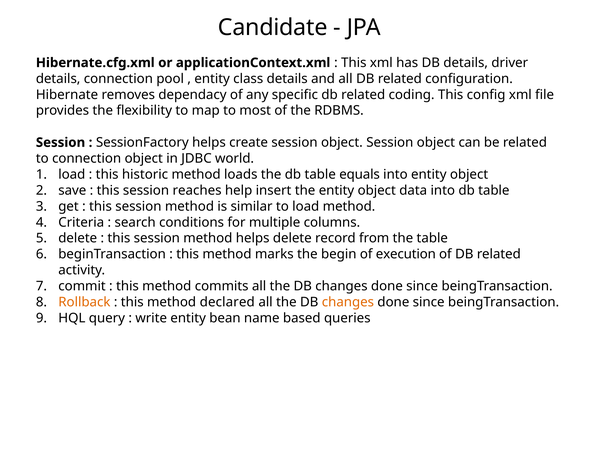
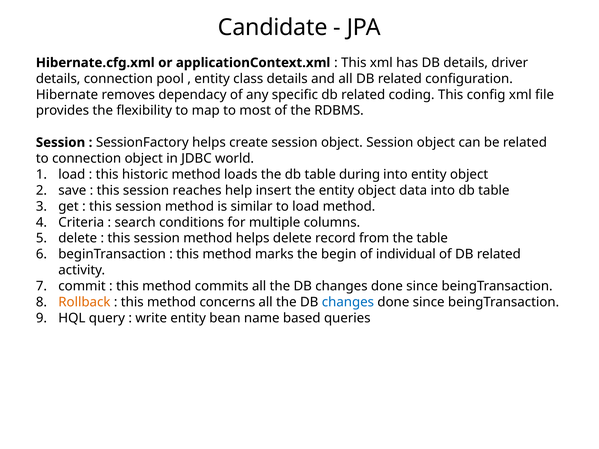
equals: equals -> during
execution: execution -> individual
declared: declared -> concerns
changes at (348, 302) colour: orange -> blue
